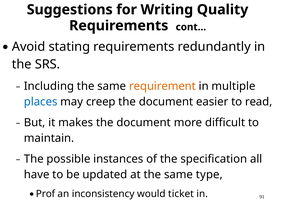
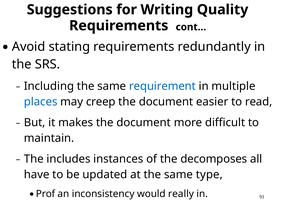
requirement colour: orange -> blue
possible: possible -> includes
specification: specification -> decomposes
ticket: ticket -> really
